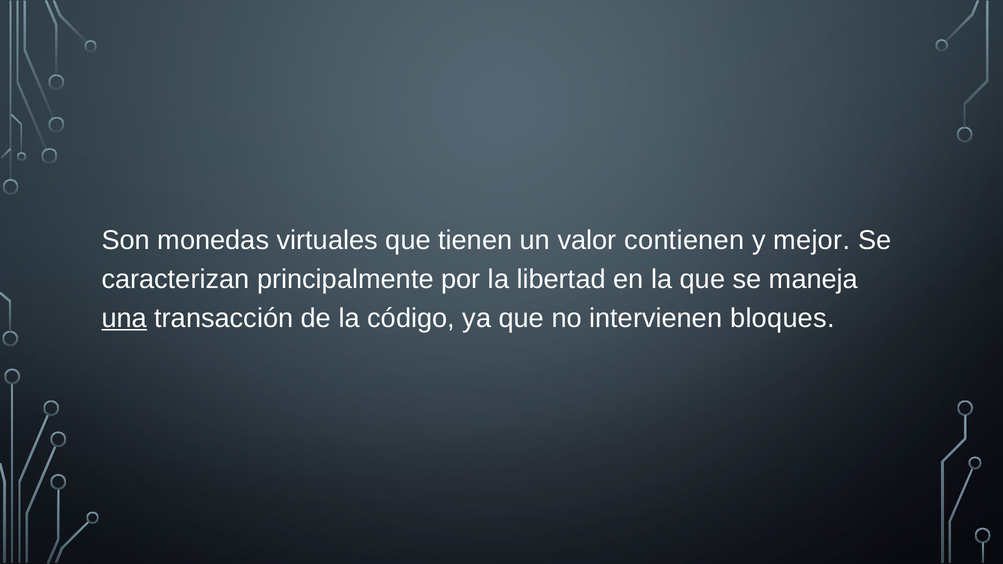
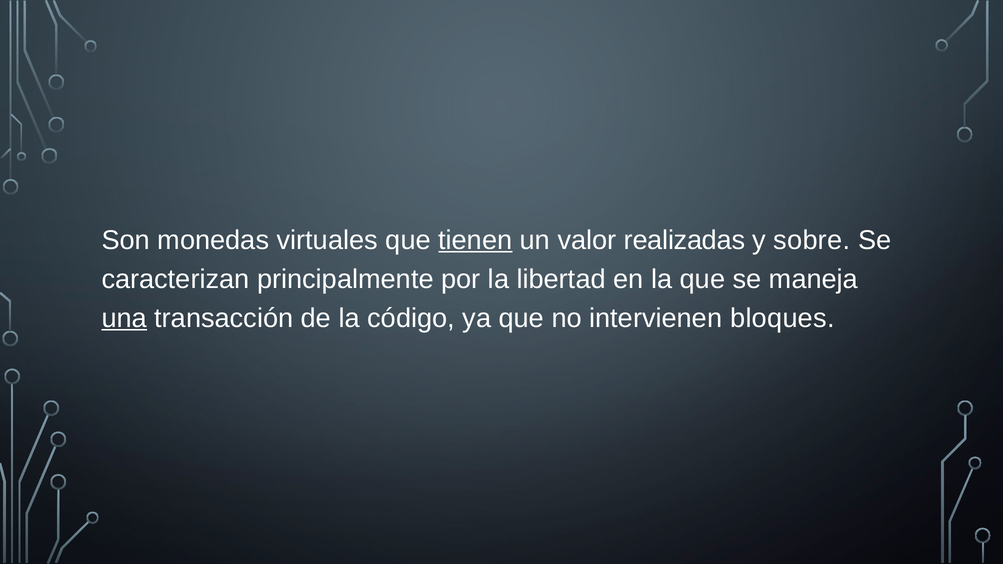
tienen underline: none -> present
contienen: contienen -> realizadas
mejor: mejor -> sobre
